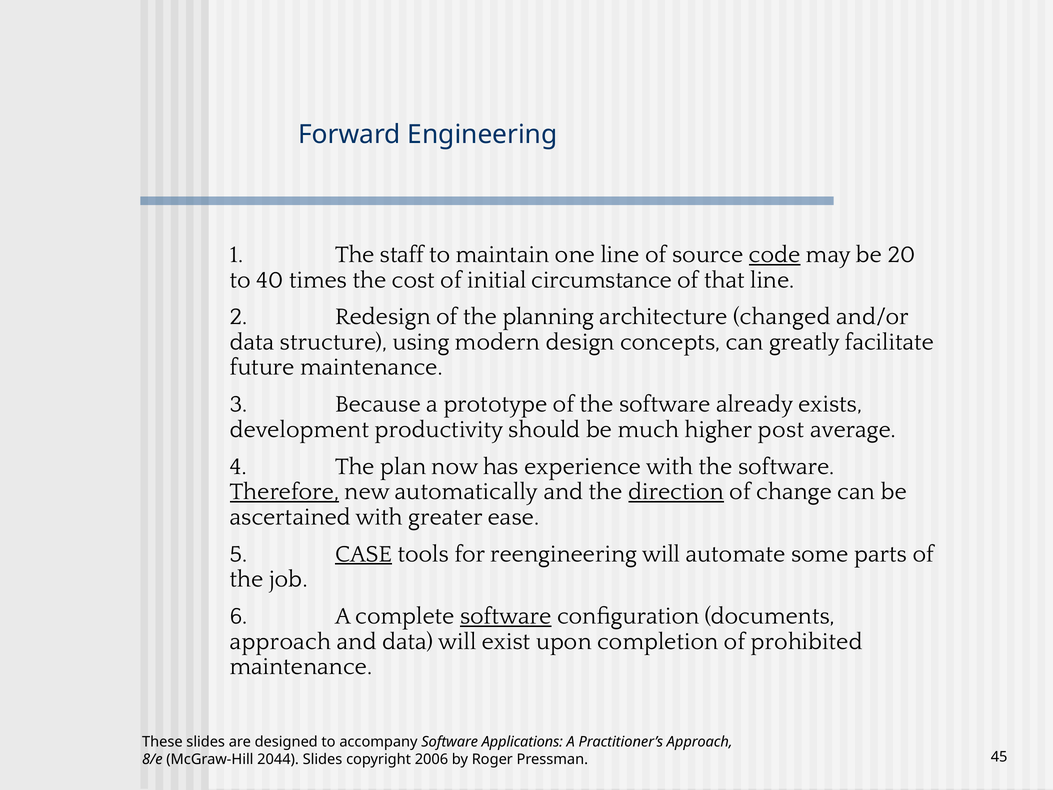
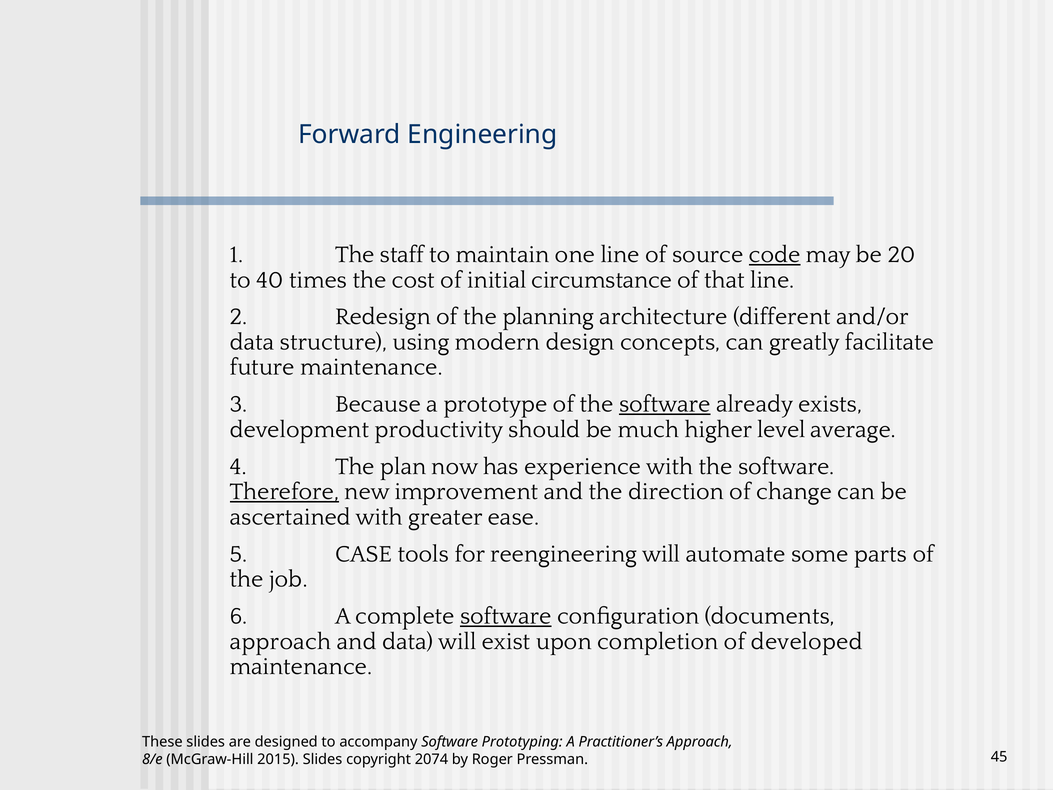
changed: changed -> different
software at (665, 404) underline: none -> present
post: post -> level
automatically: automatically -> improvement
direction underline: present -> none
CASE underline: present -> none
prohibited: prohibited -> developed
Applications: Applications -> Prototyping
2044: 2044 -> 2015
2006: 2006 -> 2074
